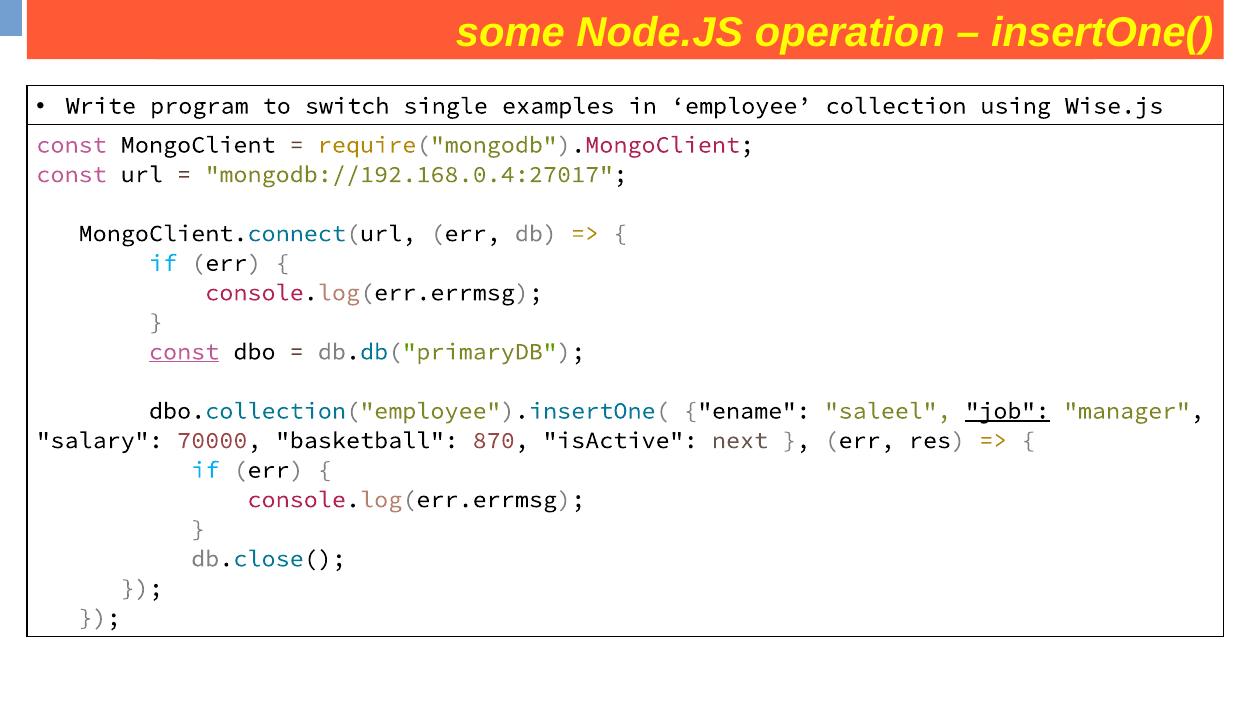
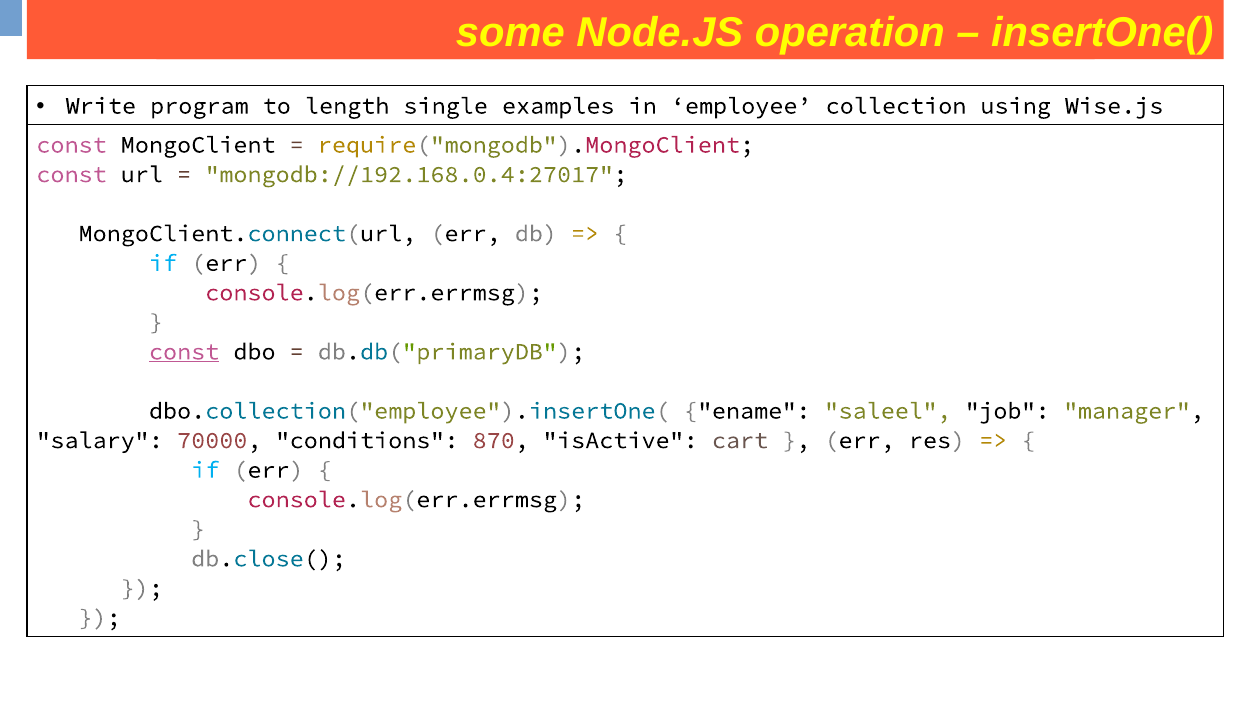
switch: switch -> length
job underline: present -> none
basketball: basketball -> conditions
next: next -> cart
